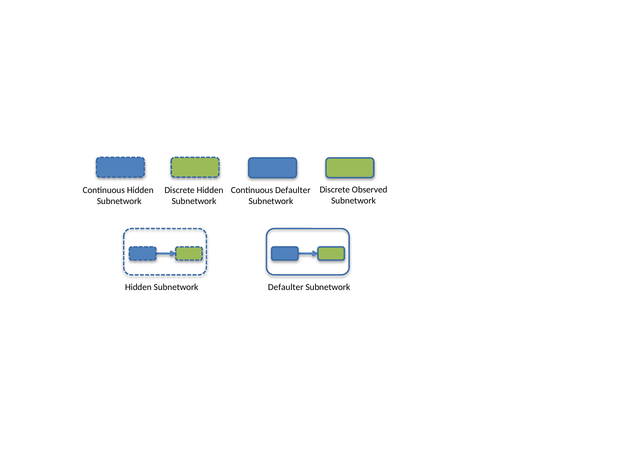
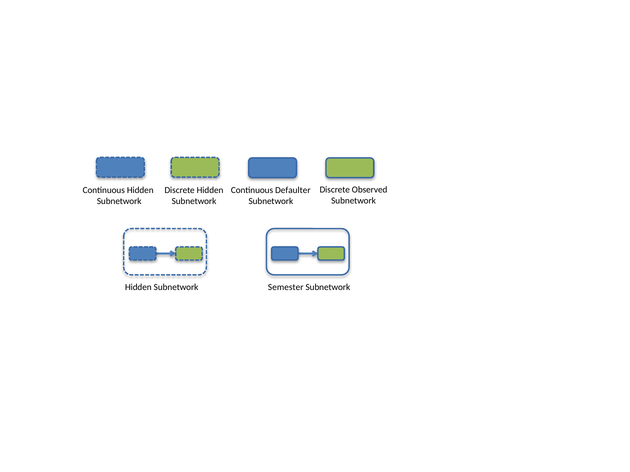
Subnetwork Defaulter: Defaulter -> Semester
